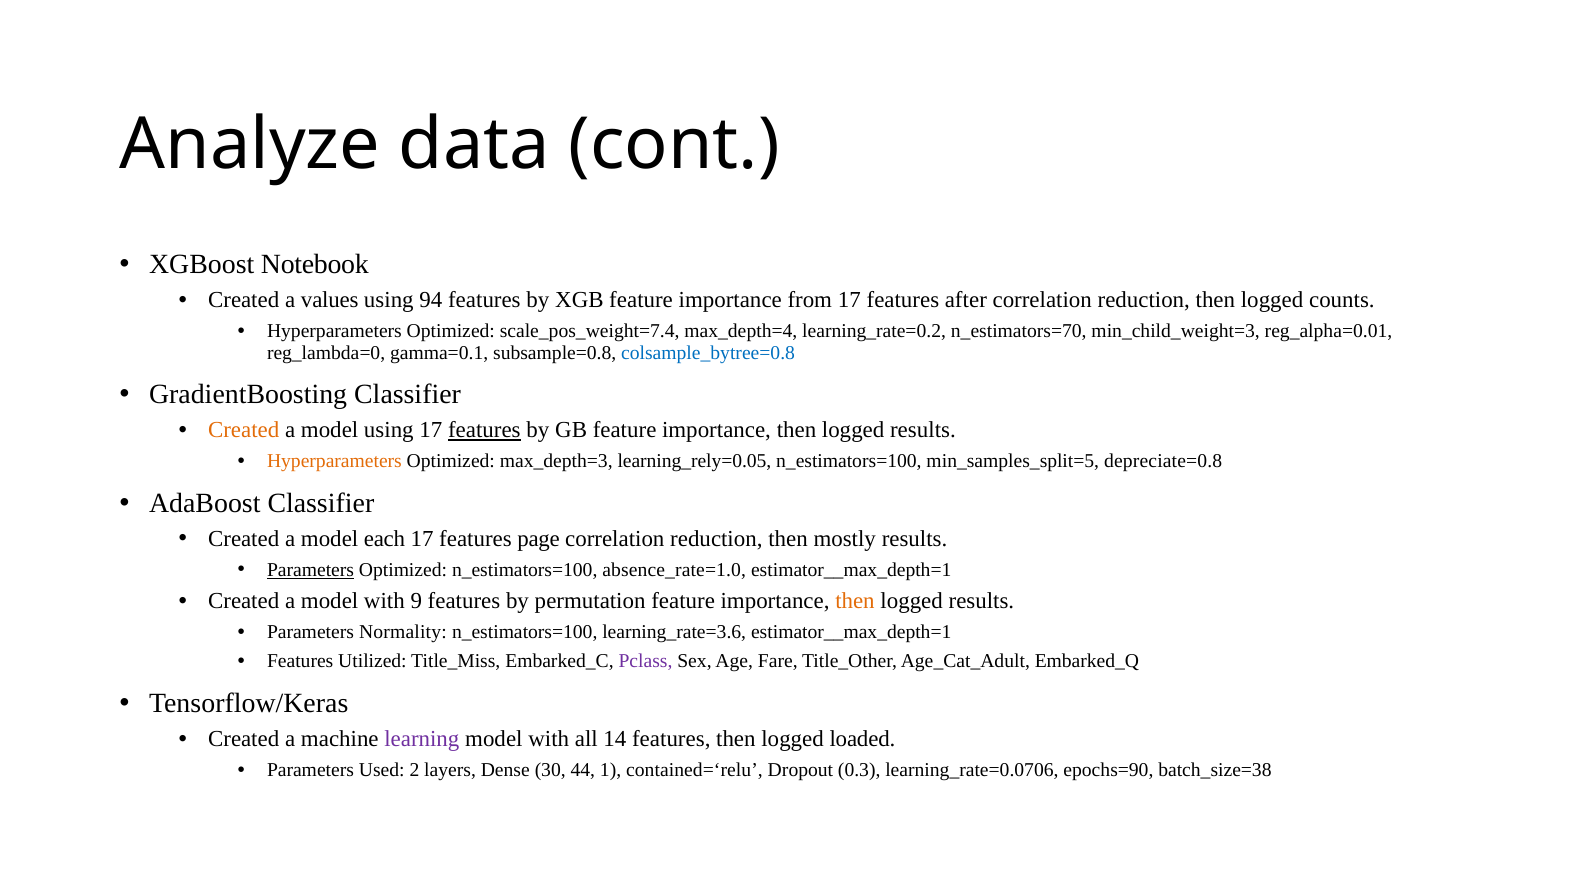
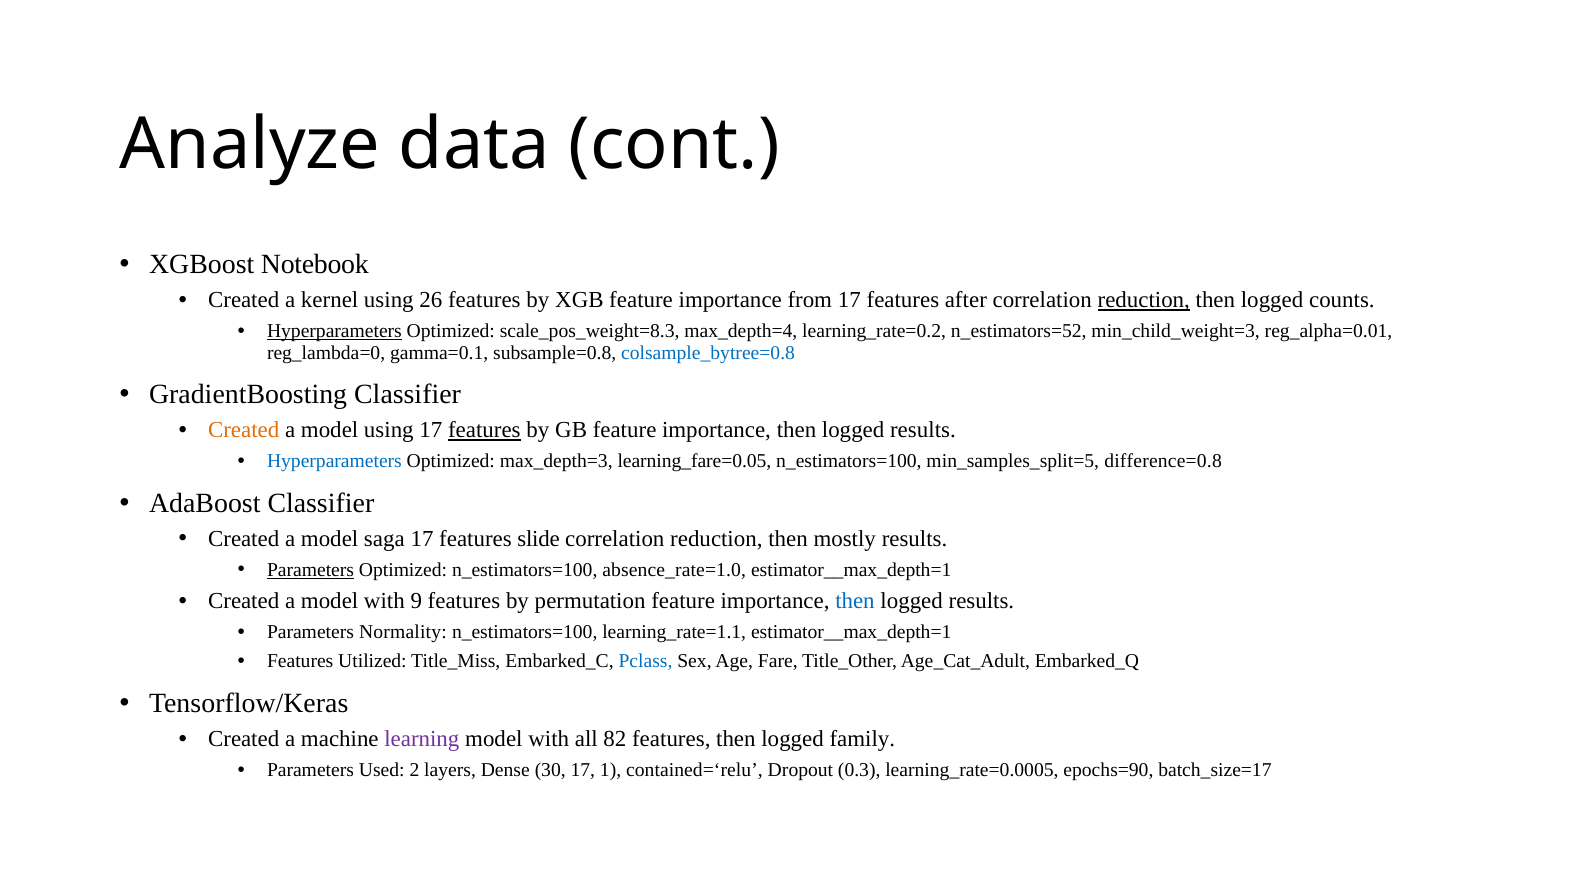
values: values -> kernel
94: 94 -> 26
reduction at (1144, 300) underline: none -> present
Hyperparameters at (334, 332) underline: none -> present
scale_pos_weight=7.4: scale_pos_weight=7.4 -> scale_pos_weight=8.3
n_estimators=70: n_estimators=70 -> n_estimators=52
Hyperparameters at (334, 462) colour: orange -> blue
learning_rely=0.05: learning_rely=0.05 -> learning_fare=0.05
depreciate=0.8: depreciate=0.8 -> difference=0.8
each: each -> saga
page: page -> slide
then at (855, 601) colour: orange -> blue
learning_rate=3.6: learning_rate=3.6 -> learning_rate=1.1
Pclass colour: purple -> blue
14: 14 -> 82
loaded: loaded -> family
30 44: 44 -> 17
learning_rate=0.0706: learning_rate=0.0706 -> learning_rate=0.0005
batch_size=38: batch_size=38 -> batch_size=17
